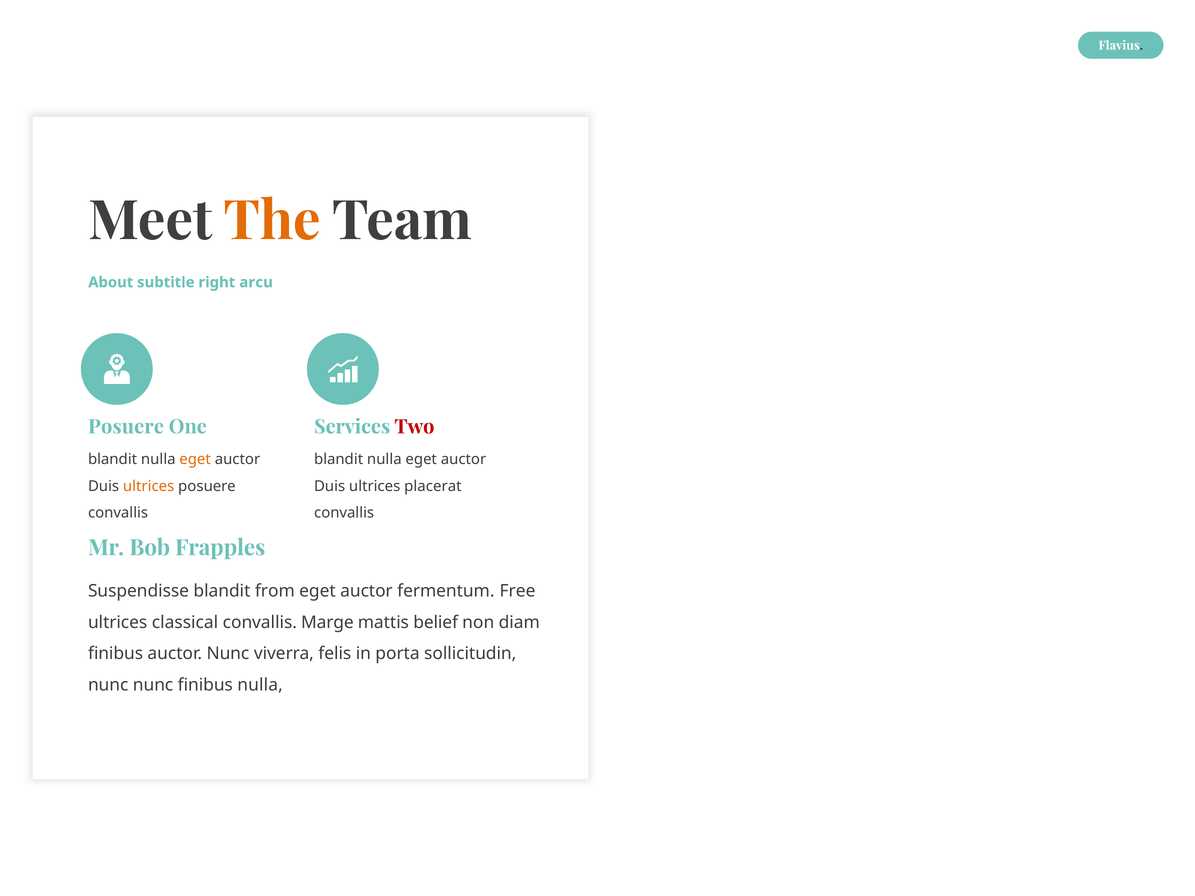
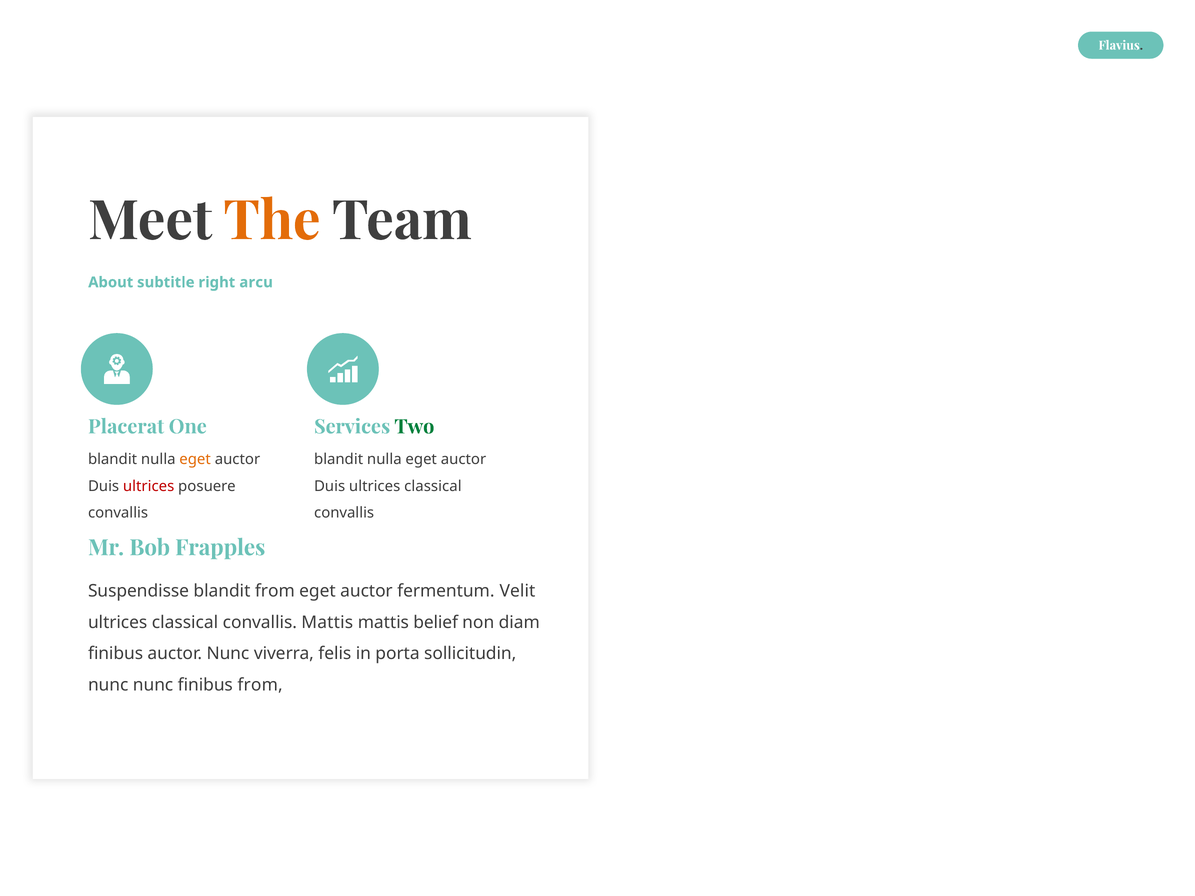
Posuere at (126, 427): Posuere -> Placerat
Two colour: red -> green
ultrices at (149, 486) colour: orange -> red
Duis ultrices placerat: placerat -> classical
Free: Free -> Velit
convallis Marge: Marge -> Mattis
finibus nulla: nulla -> from
